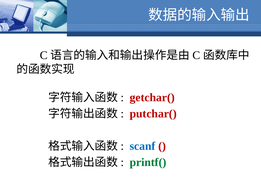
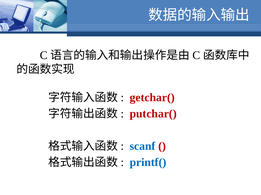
printf( colour: green -> blue
